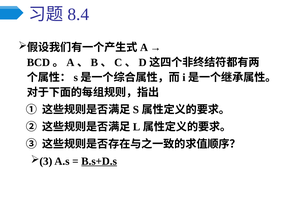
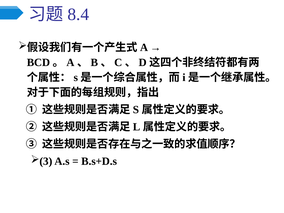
B.s+D.s underline: present -> none
